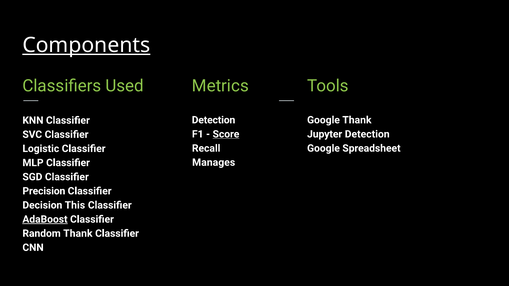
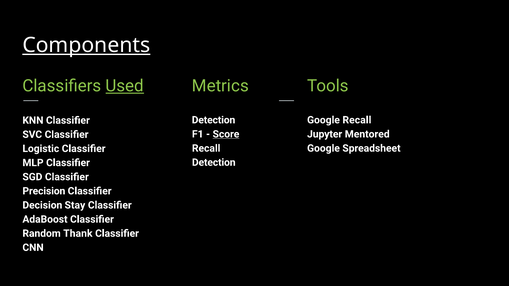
Used underline: none -> present
Google Thank: Thank -> Recall
Jupyter Detection: Detection -> Mentored
Manages at (214, 163): Manages -> Detection
This: This -> Stay
AdaBoost underline: present -> none
